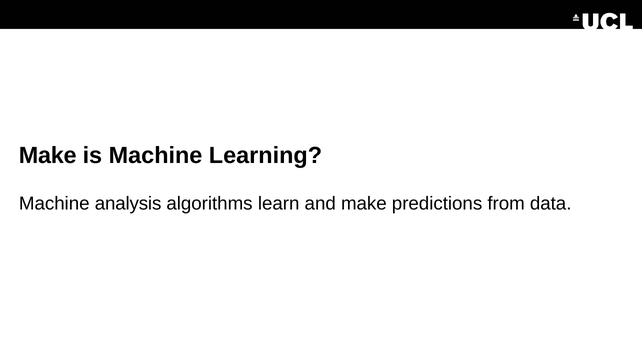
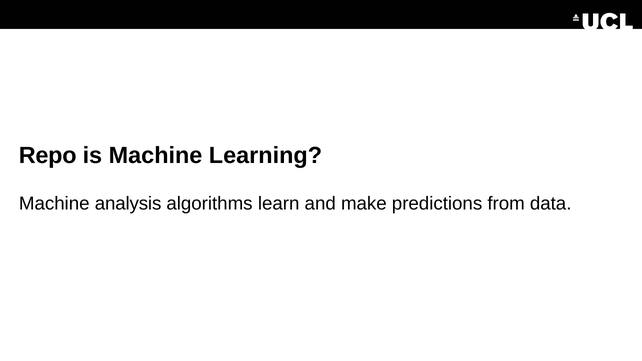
Make at (48, 155): Make -> Repo
